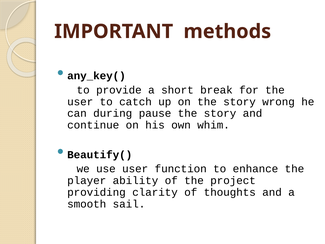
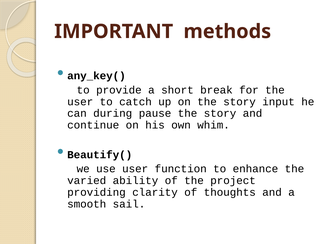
wrong: wrong -> input
player: player -> varied
